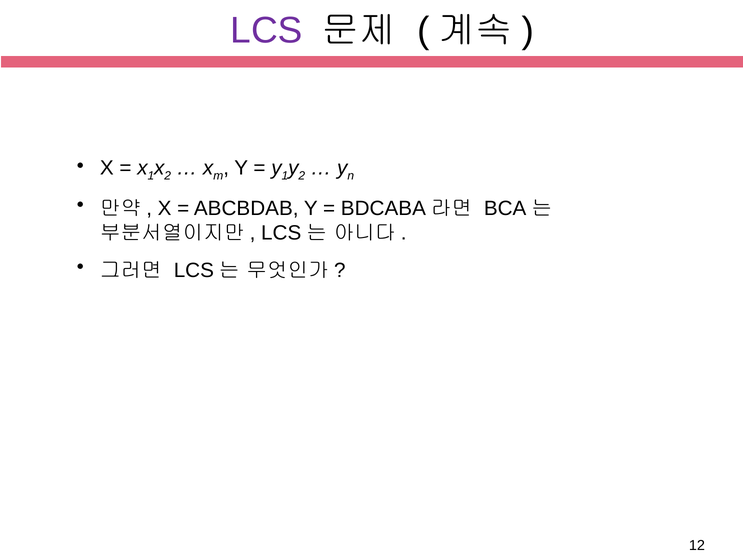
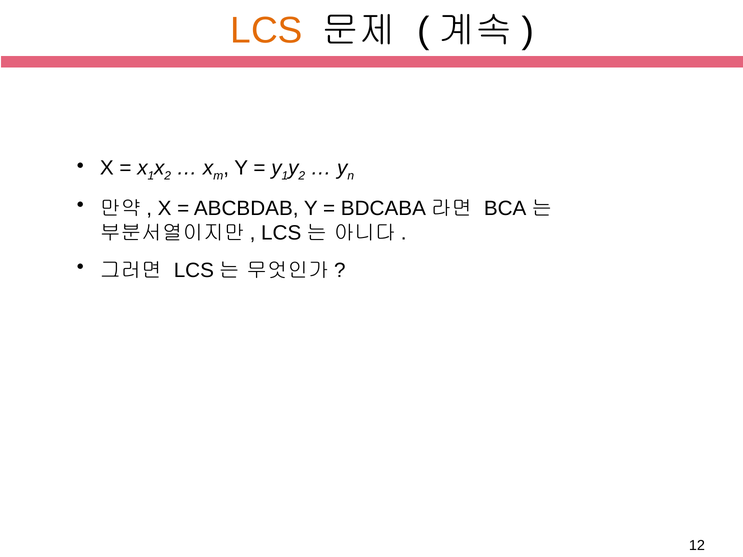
LCS colour: purple -> orange
